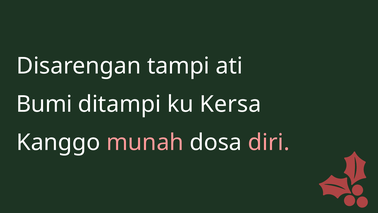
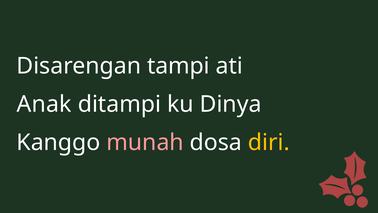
Bumi: Bumi -> Anak
Kersa: Kersa -> Dinya
diri colour: pink -> yellow
